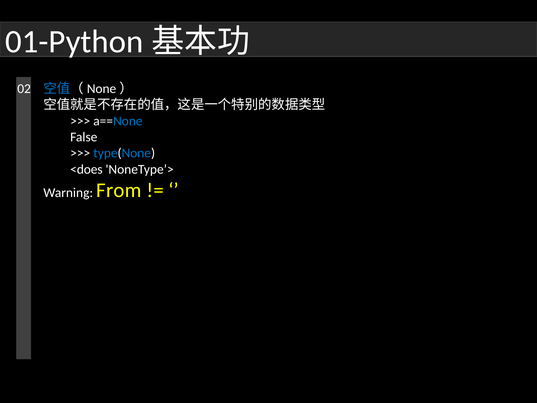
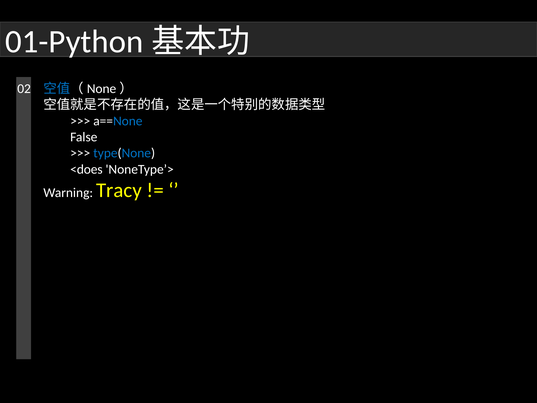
From: From -> Tracy
